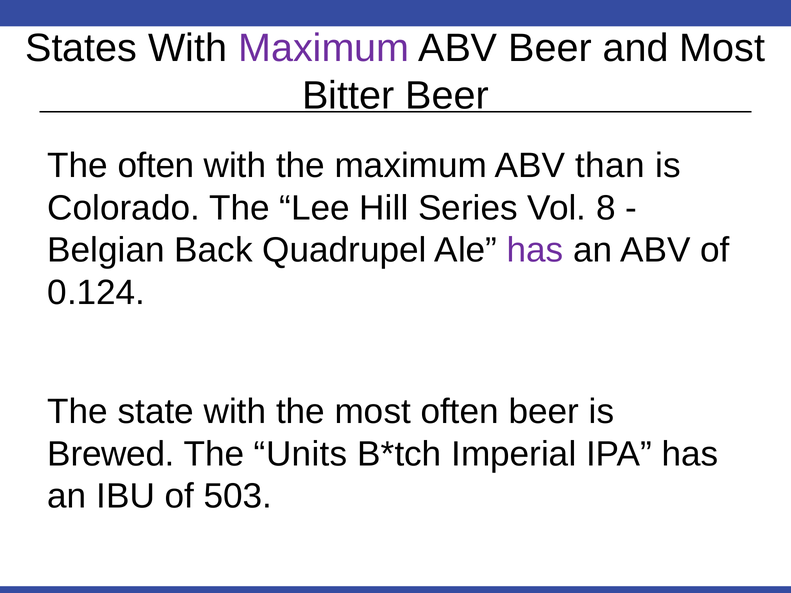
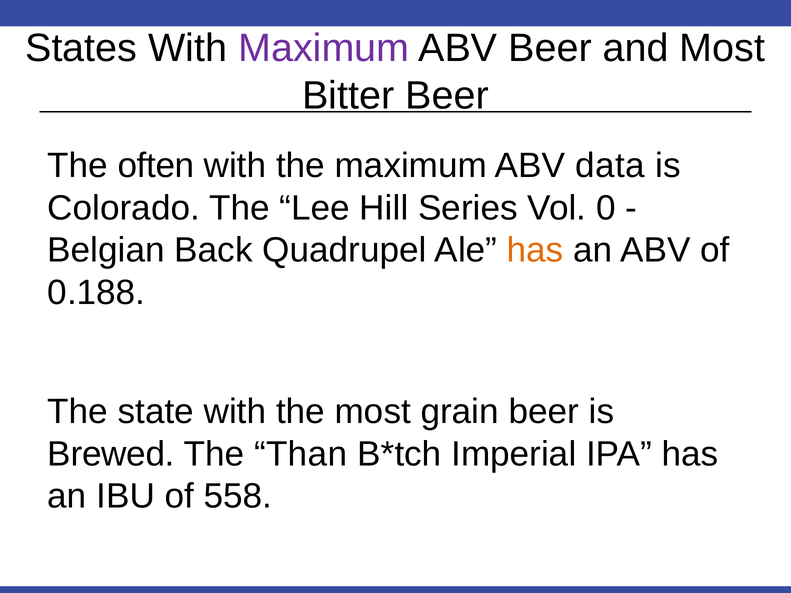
than: than -> data
8: 8 -> 0
has at (535, 250) colour: purple -> orange
0.124: 0.124 -> 0.188
most often: often -> grain
Units: Units -> Than
503: 503 -> 558
